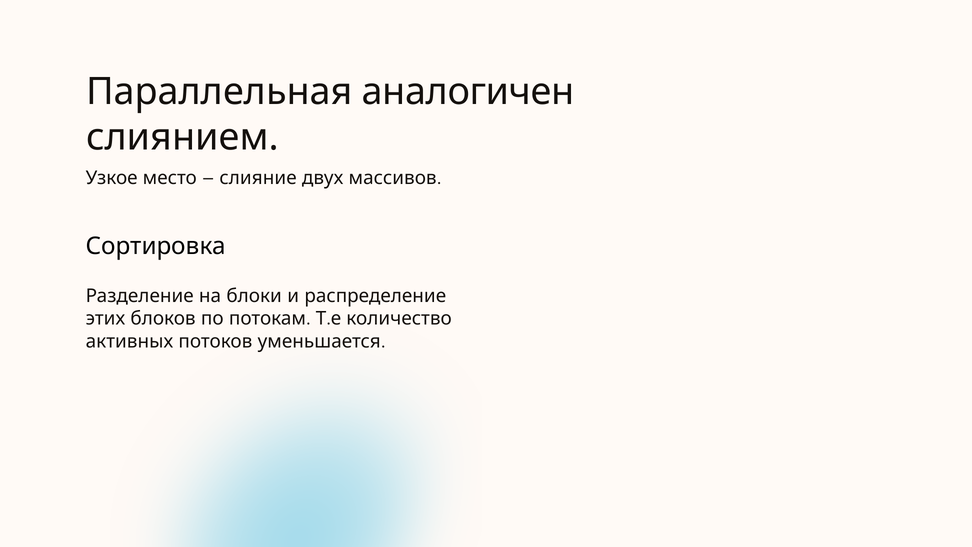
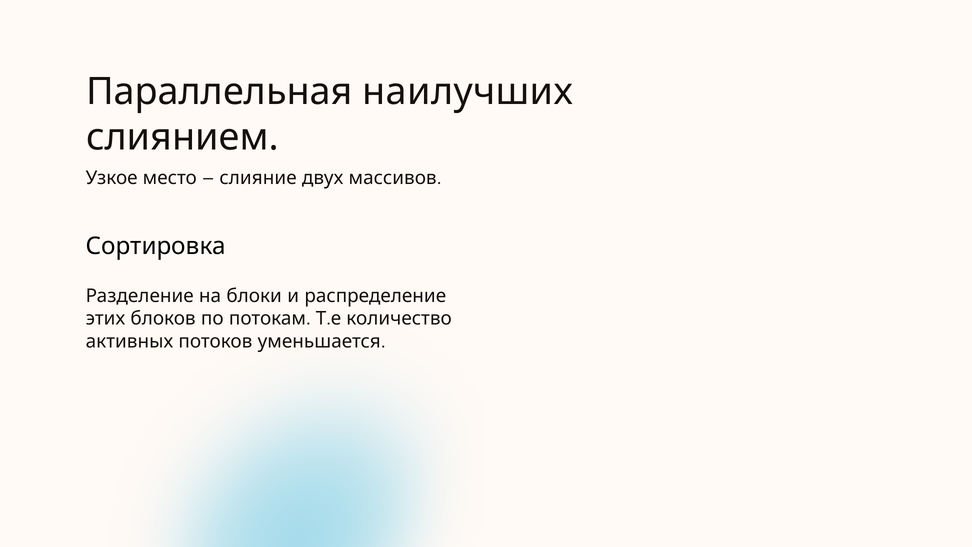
аналогичен: аналогичен -> наилучших
